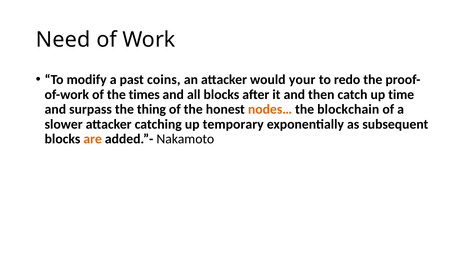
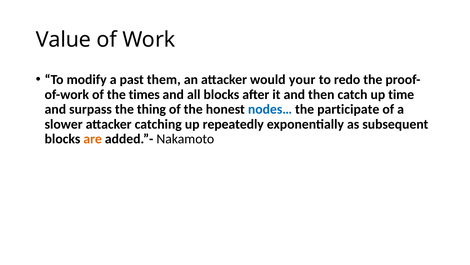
Need: Need -> Value
coins: coins -> them
nodes… colour: orange -> blue
blockchain: blockchain -> participate
temporary: temporary -> repeatedly
